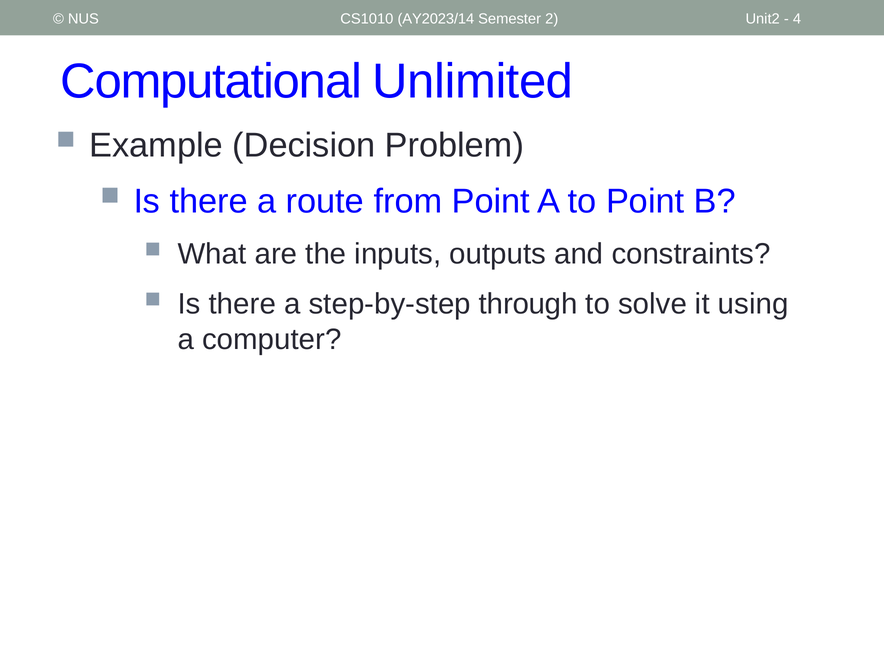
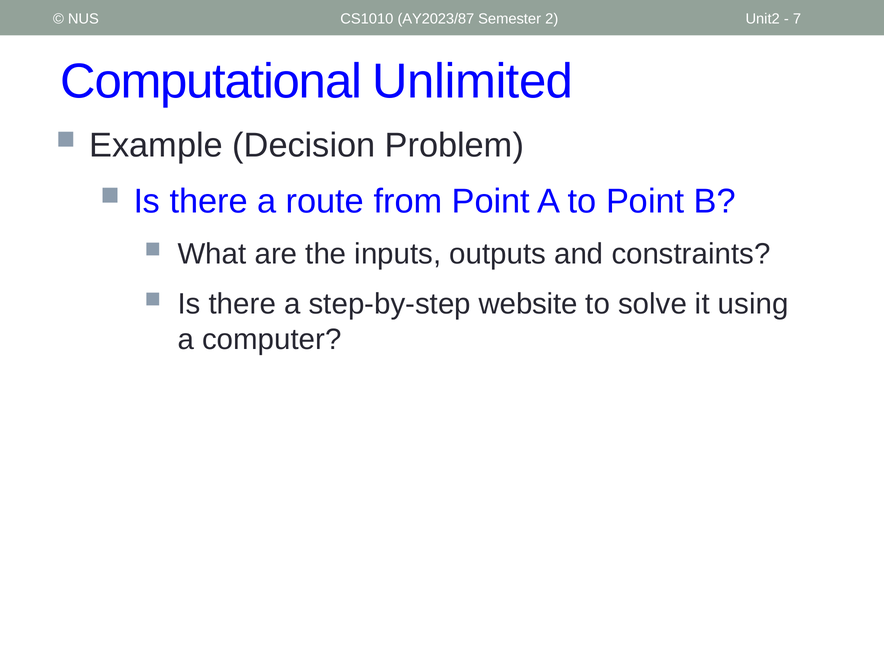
AY2023/14: AY2023/14 -> AY2023/87
4: 4 -> 7
through: through -> website
